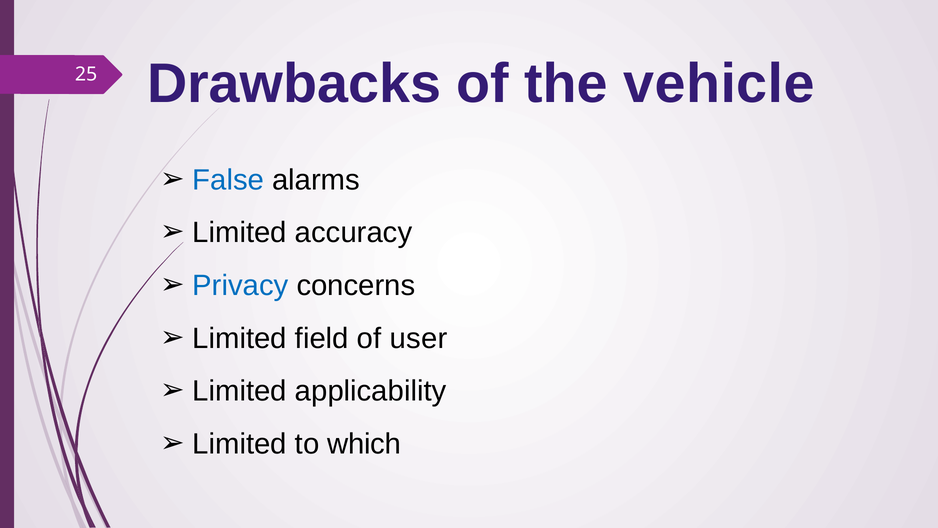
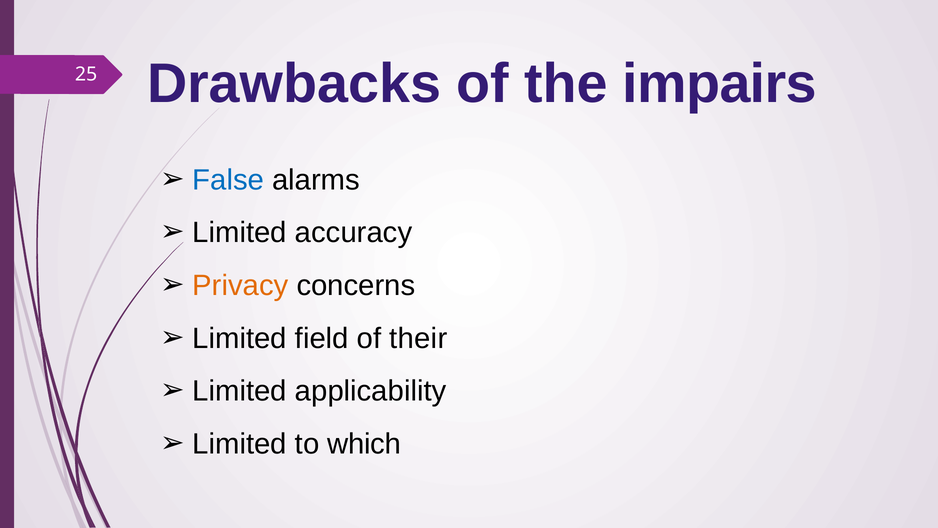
vehicle: vehicle -> impairs
Privacy colour: blue -> orange
user: user -> their
